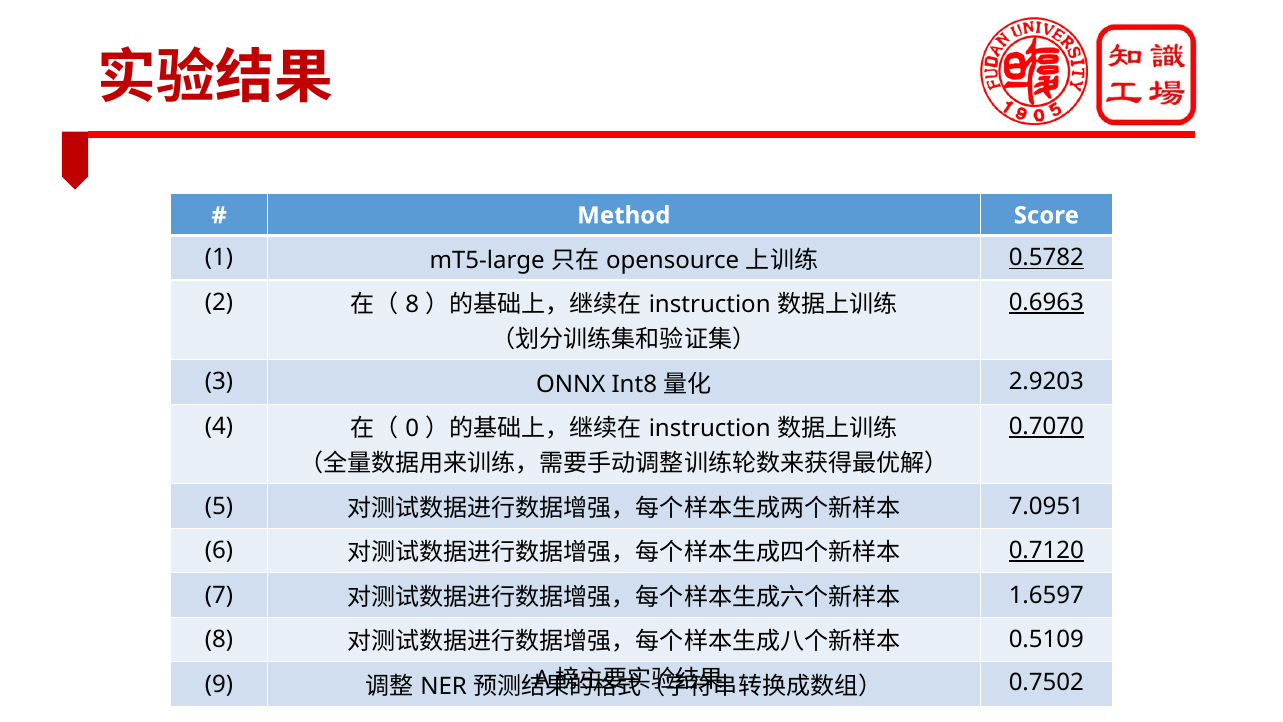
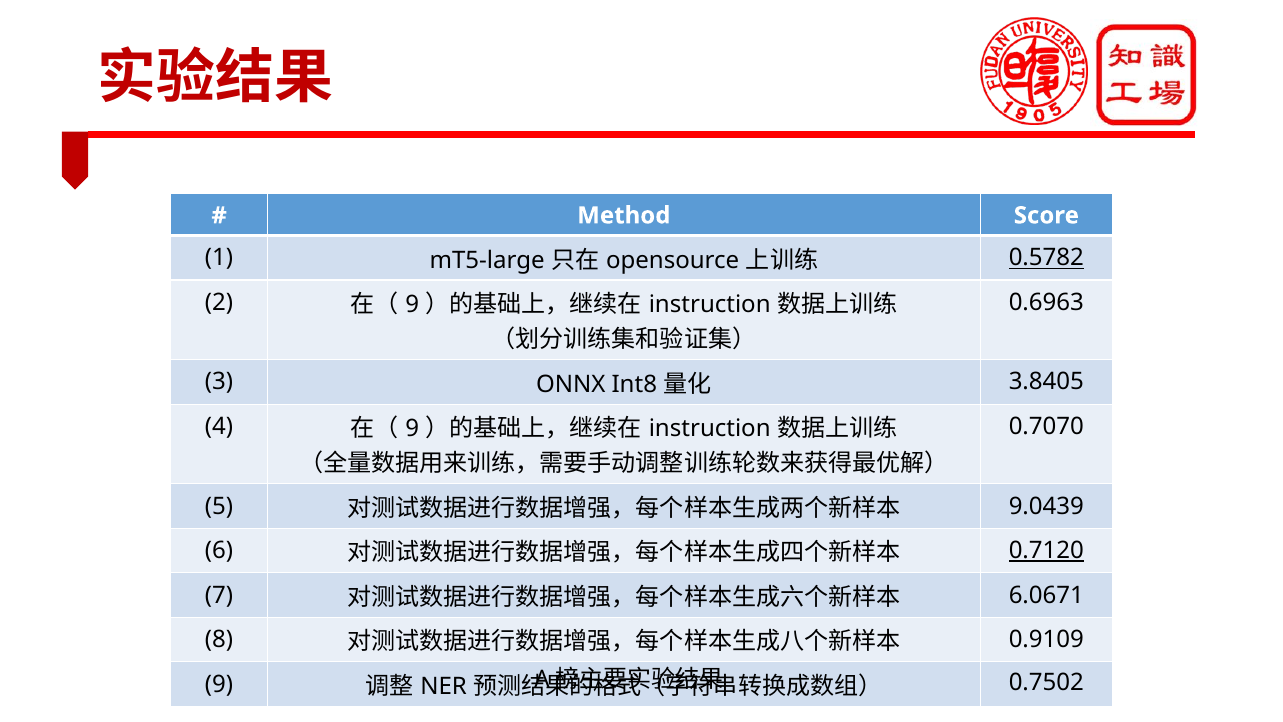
8 at (412, 305): 8 -> 9
0.6963 underline: present -> none
2.9203: 2.9203 -> 3.8405
0 at (412, 429): 0 -> 9
0.7070 underline: present -> none
7.0951: 7.0951 -> 9.0439
1.6597: 1.6597 -> 6.0671
0.5109: 0.5109 -> 0.9109
